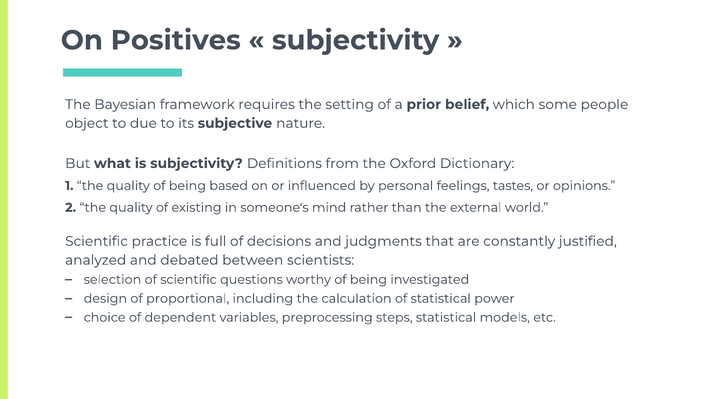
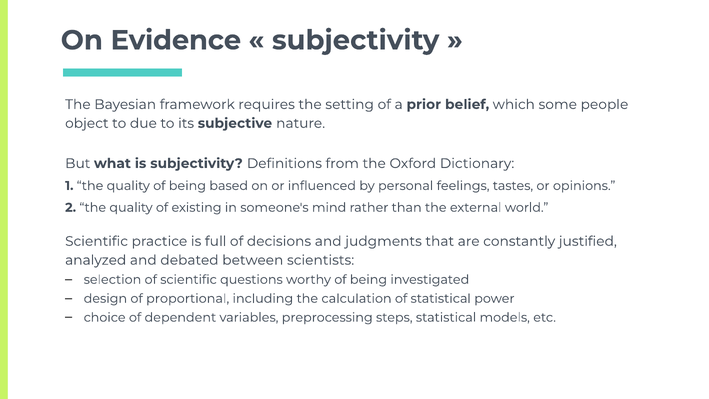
Positives: Positives -> Evidence
